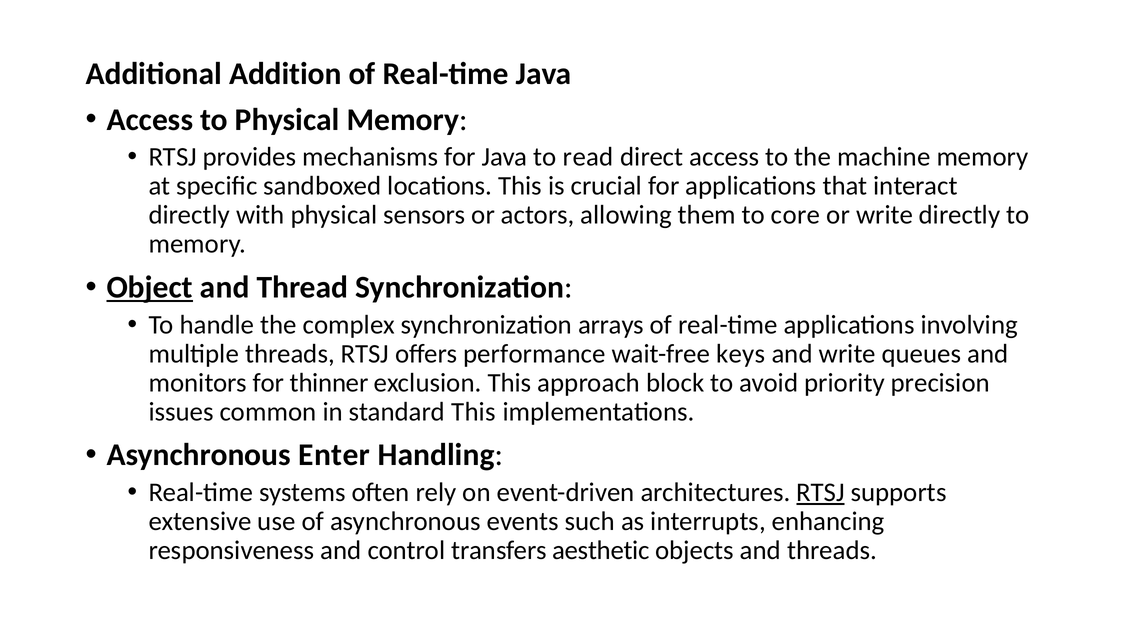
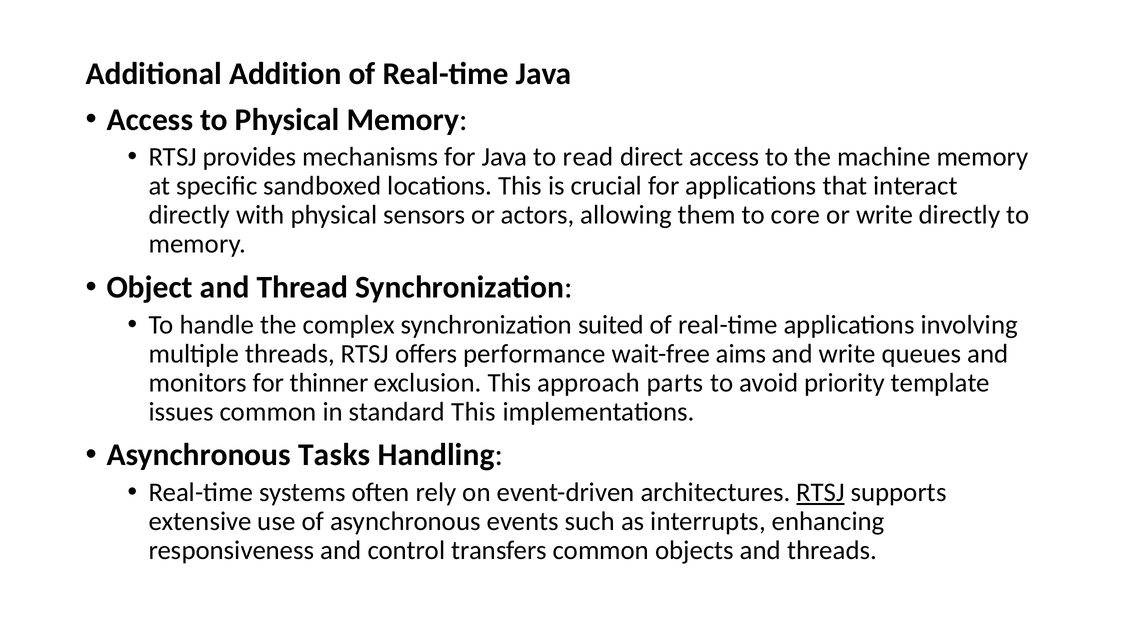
Object underline: present -> none
arrays: arrays -> suited
keys: keys -> aims
block: block -> parts
precision: precision -> template
Enter: Enter -> Tasks
transfers aesthetic: aesthetic -> common
